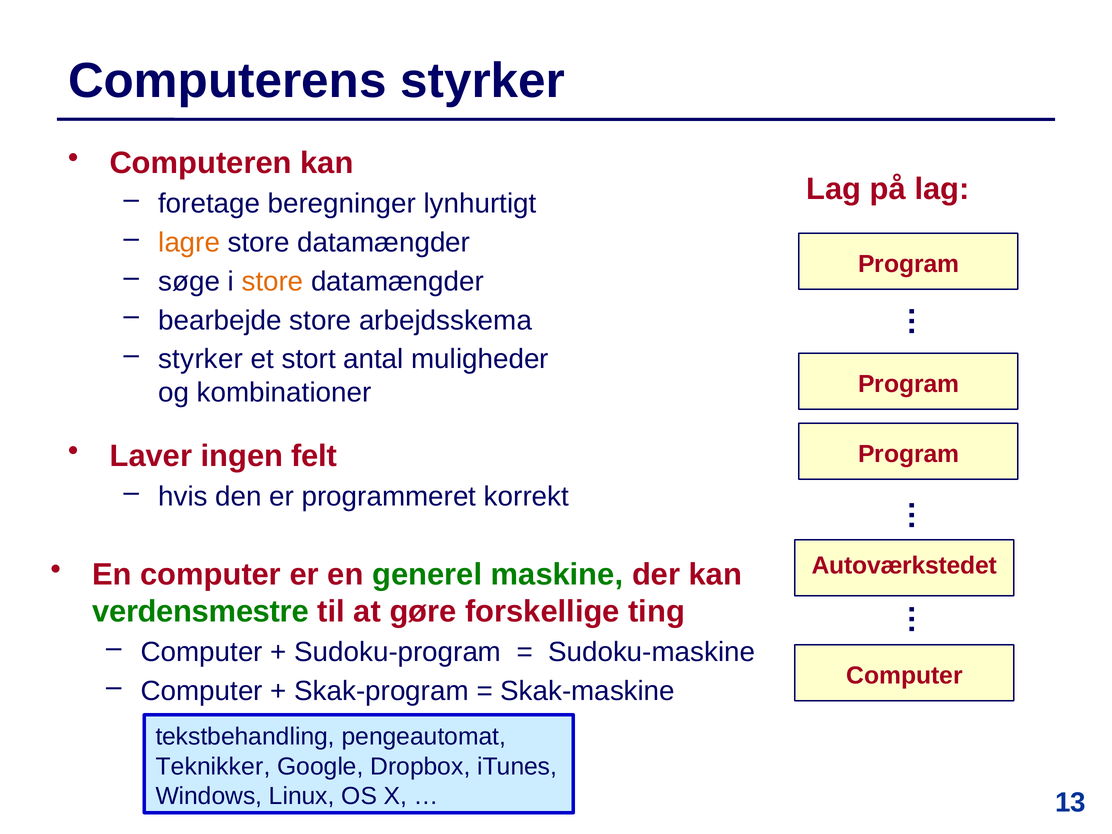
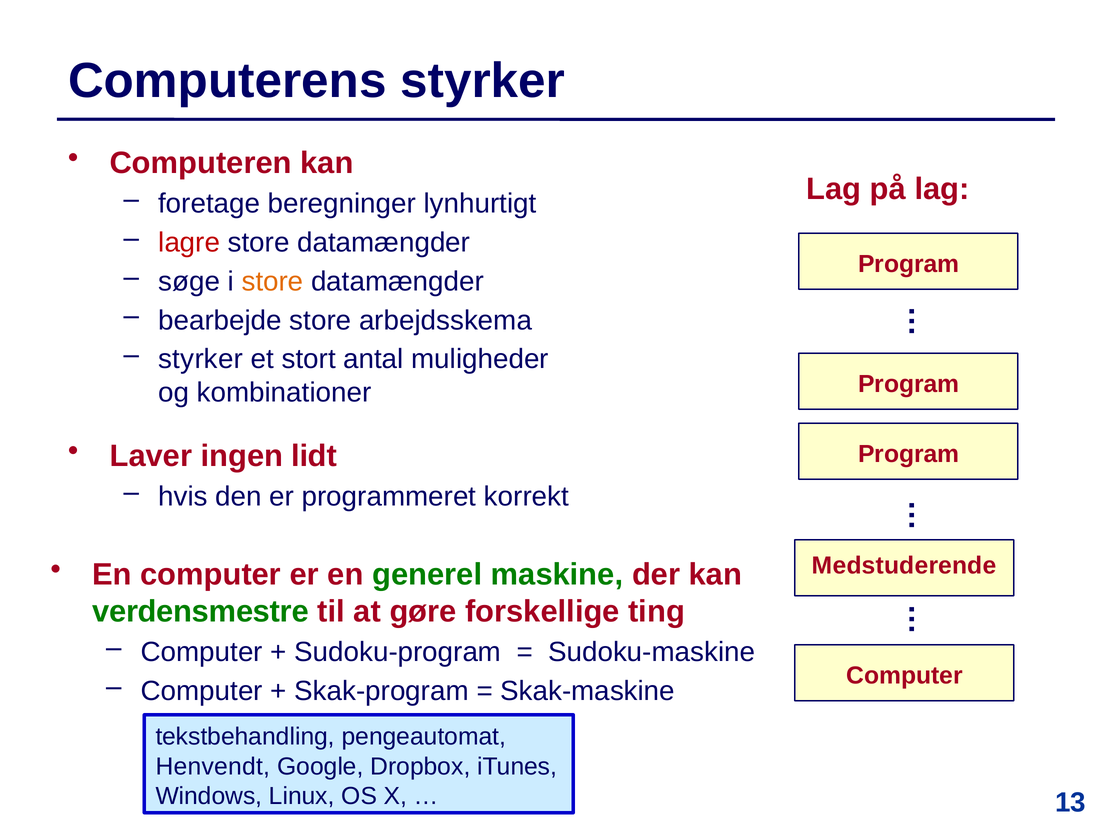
lagre colour: orange -> red
felt: felt -> lidt
Autoværkstedet: Autoværkstedet -> Medstuderende
Teknikker: Teknikker -> Henvendt
